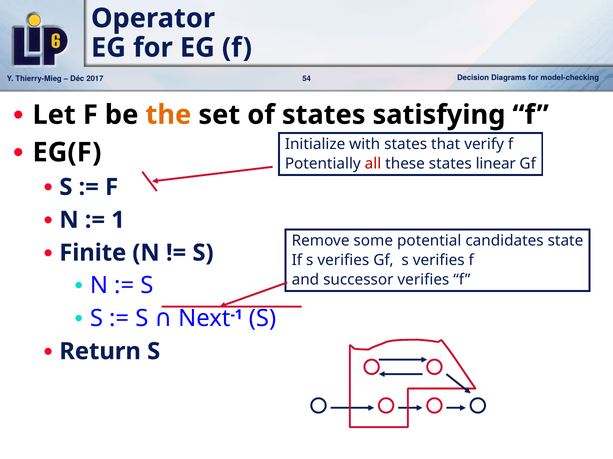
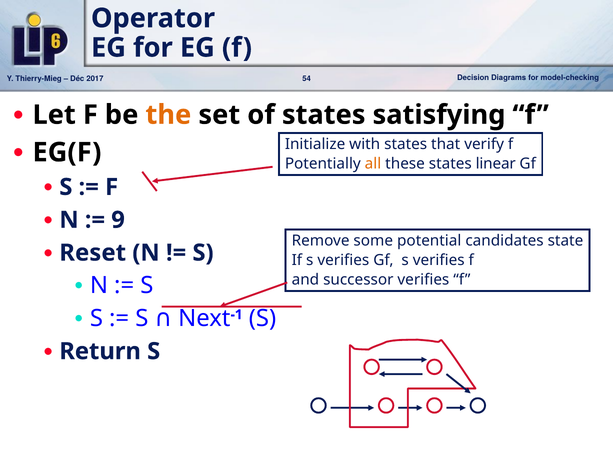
all colour: red -> orange
1: 1 -> 9
Finite: Finite -> Reset
